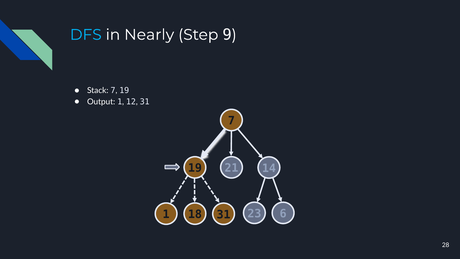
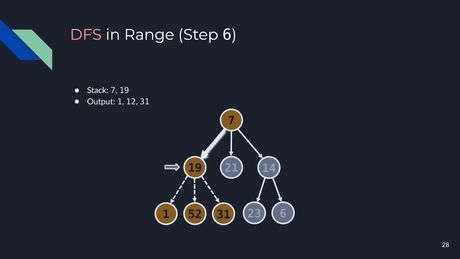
DFS colour: light blue -> pink
Nearly: Nearly -> Range
Step 9: 9 -> 6
18: 18 -> 52
